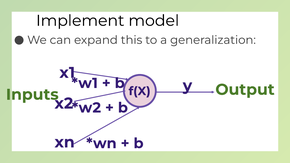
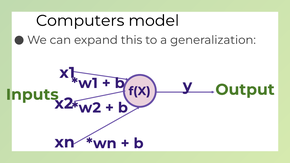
Implement: Implement -> Computers
